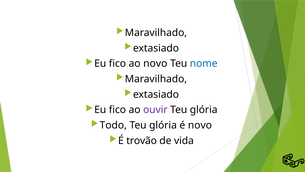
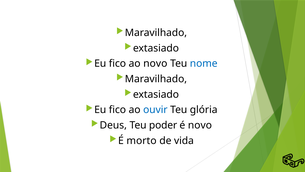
ouvir colour: purple -> blue
Todo: Todo -> Deus
glória at (163, 125): glória -> poder
trovão: trovão -> morto
